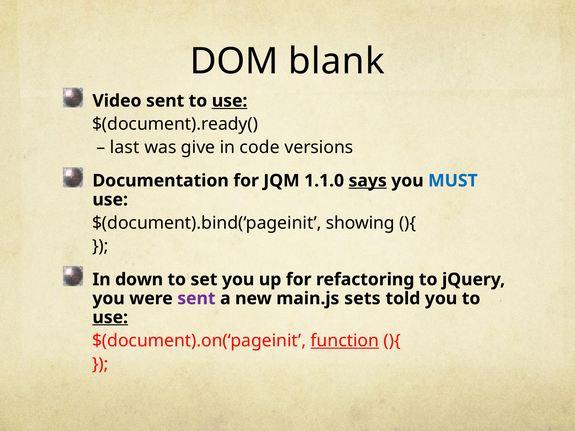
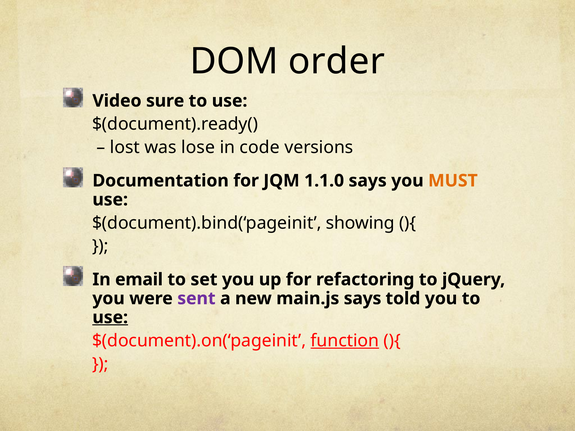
blank: blank -> order
Video sent: sent -> sure
use at (230, 101) underline: present -> none
last: last -> lost
give: give -> lose
says at (368, 181) underline: present -> none
MUST colour: blue -> orange
down: down -> email
main.js sets: sets -> says
